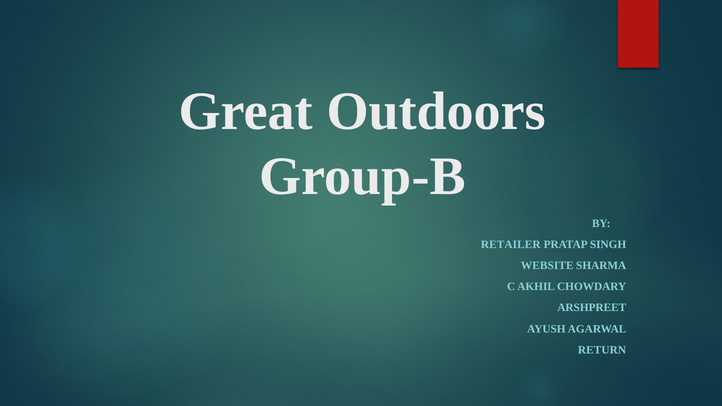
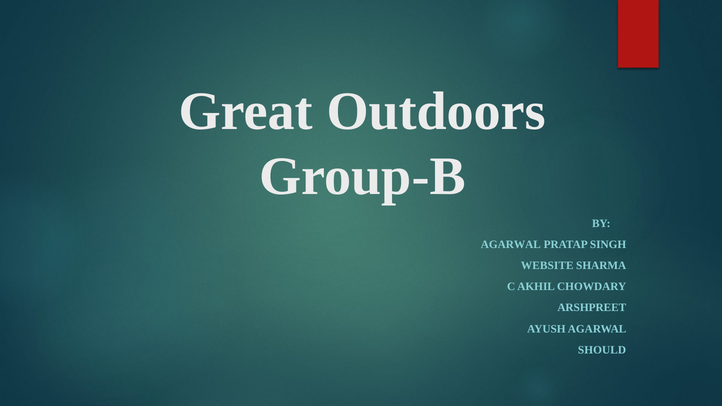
RETAILER at (511, 245): RETAILER -> AGARWAL
RETURN: RETURN -> SHOULD
